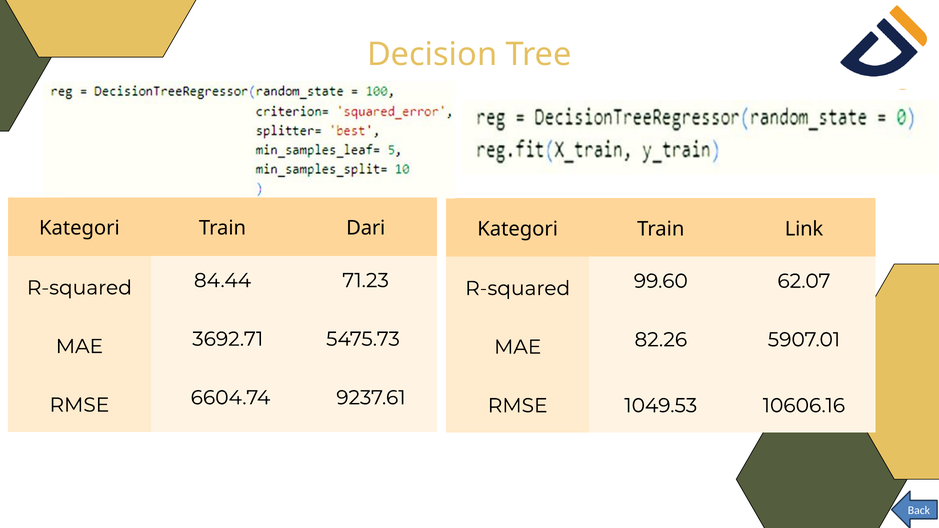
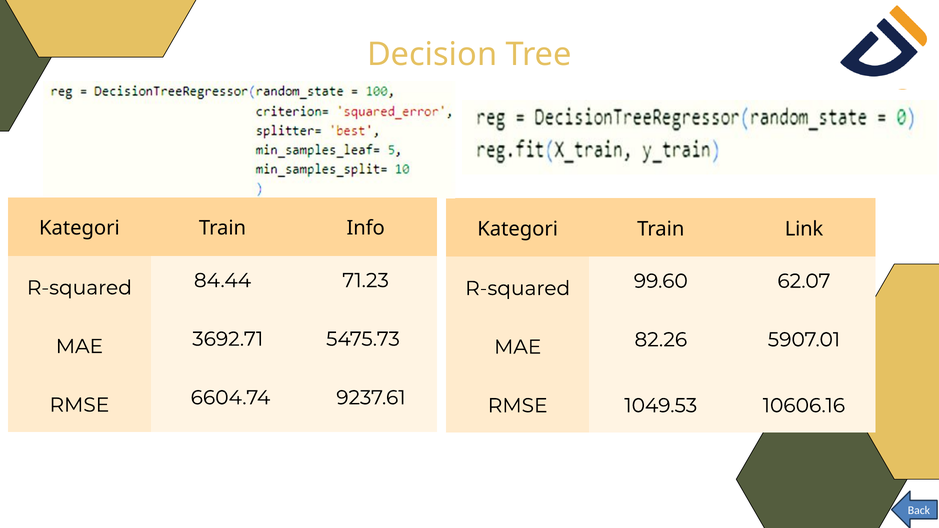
Dari: Dari -> Info
